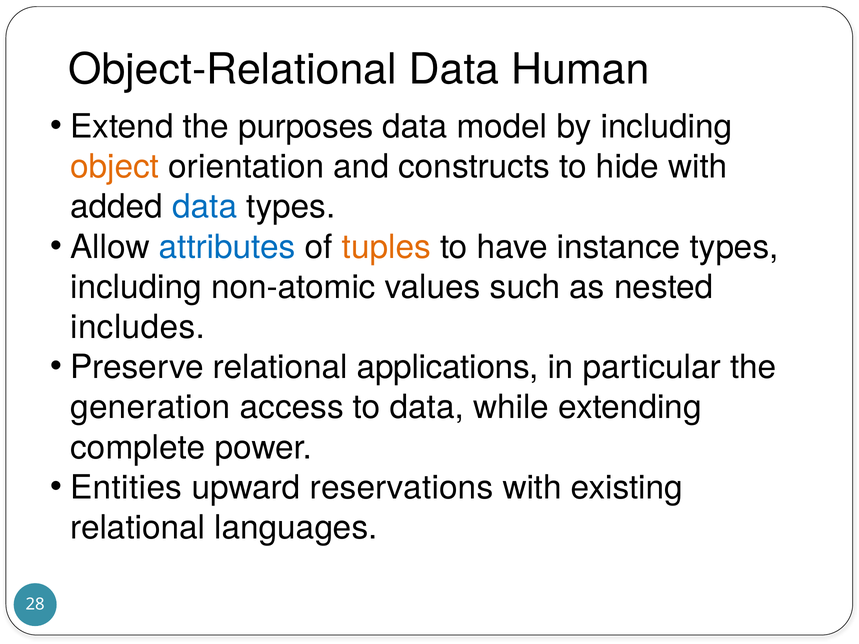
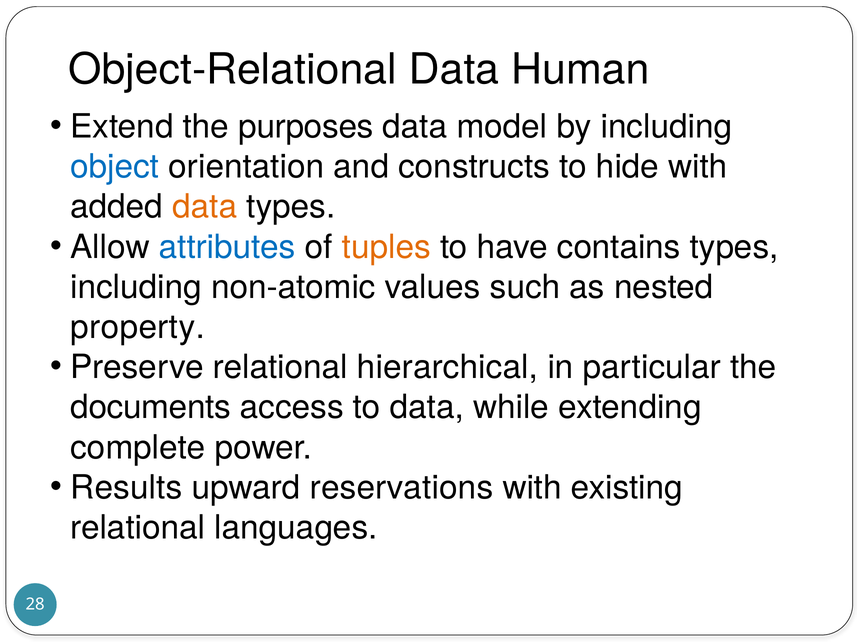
object colour: orange -> blue
data at (205, 207) colour: blue -> orange
instance: instance -> contains
includes: includes -> property
applications: applications -> hierarchical
generation: generation -> documents
Entities: Entities -> Results
